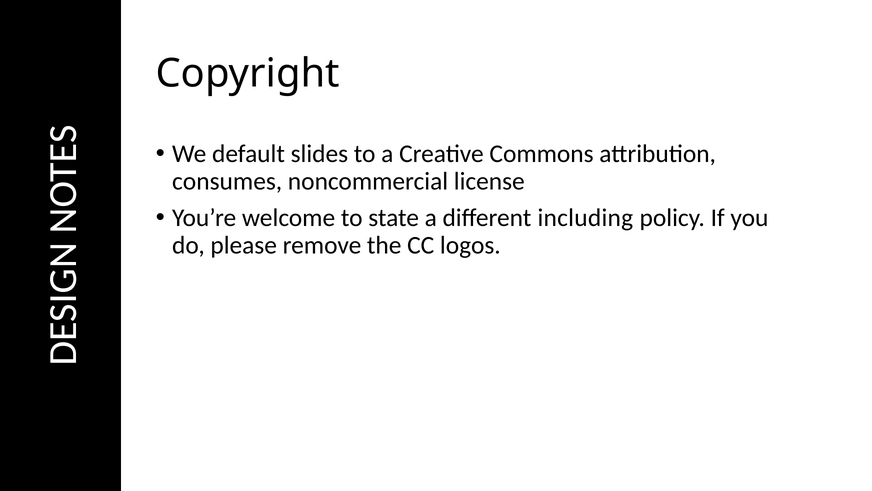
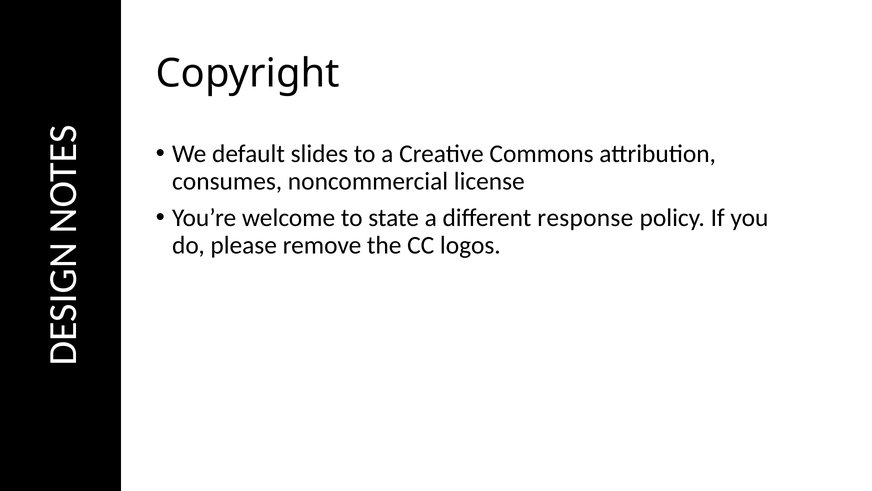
including: including -> response
